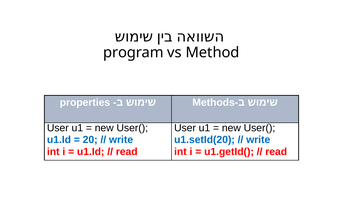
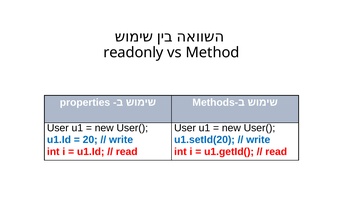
program: program -> readonly
